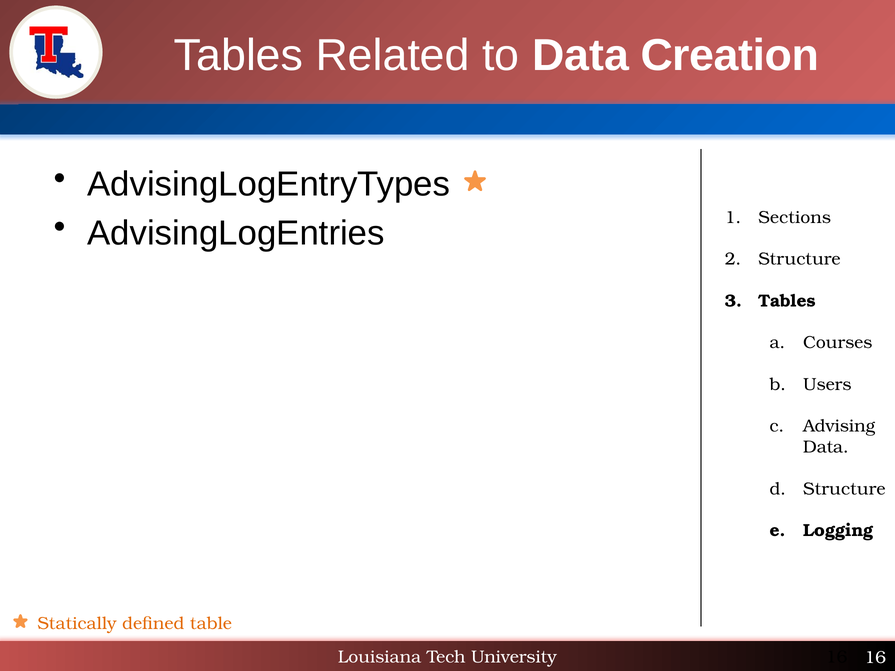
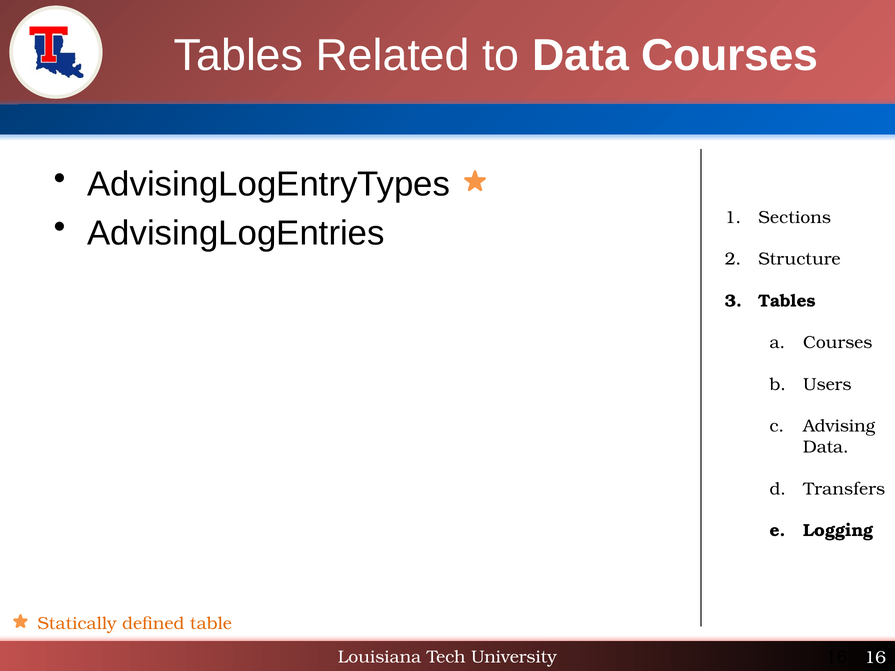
Data Creation: Creation -> Courses
Structure at (844, 489): Structure -> Transfers
